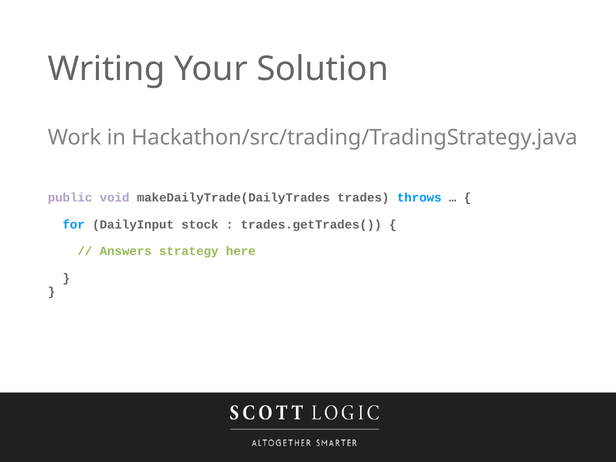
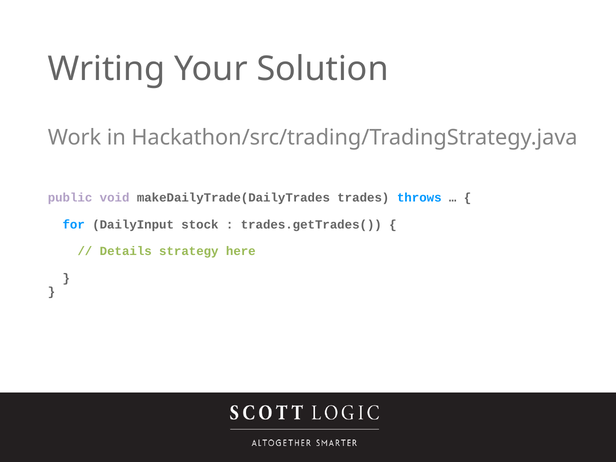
Answers: Answers -> Details
